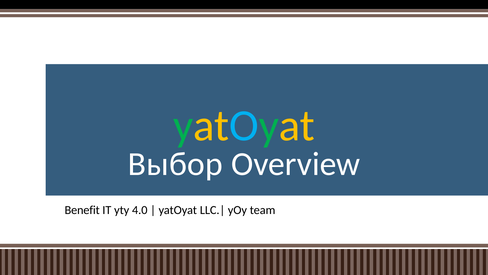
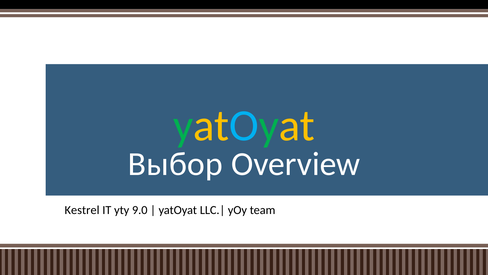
Benefit: Benefit -> Kestrel
4.0: 4.0 -> 9.0
